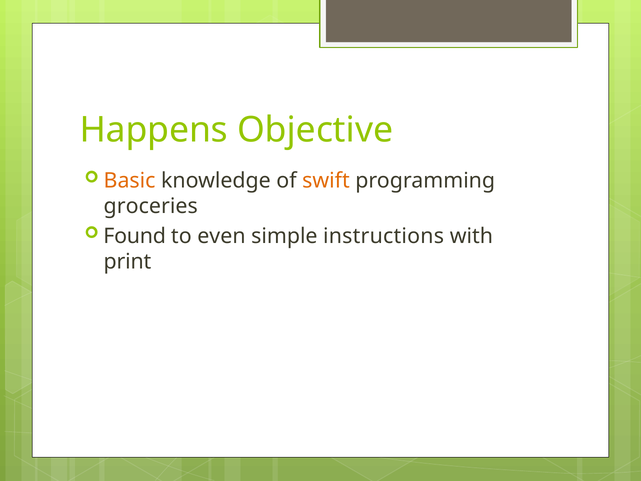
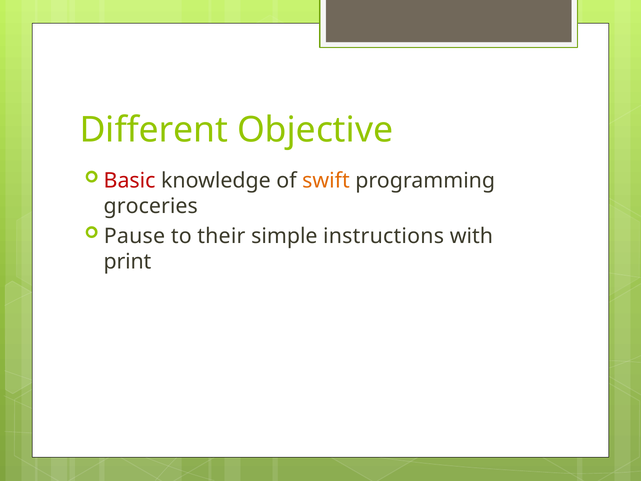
Happens: Happens -> Different
Basic colour: orange -> red
Found: Found -> Pause
even: even -> their
